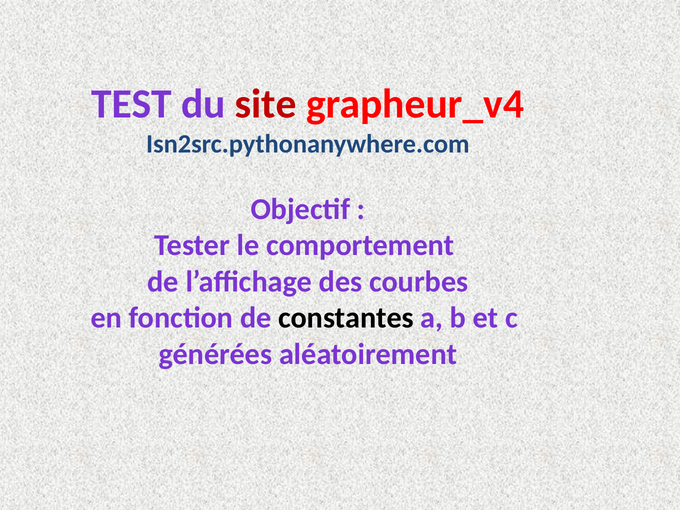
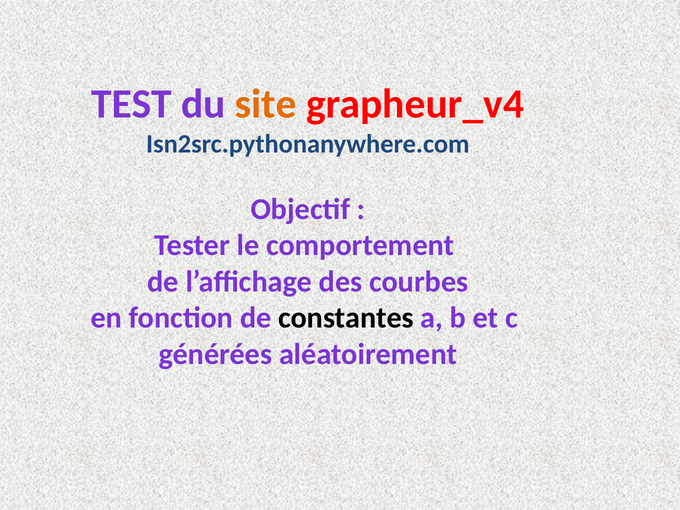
site colour: red -> orange
